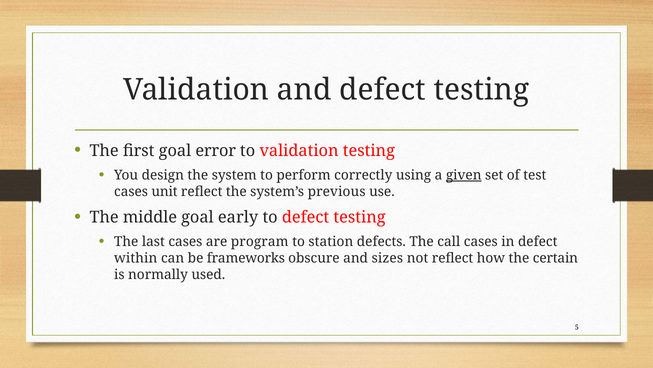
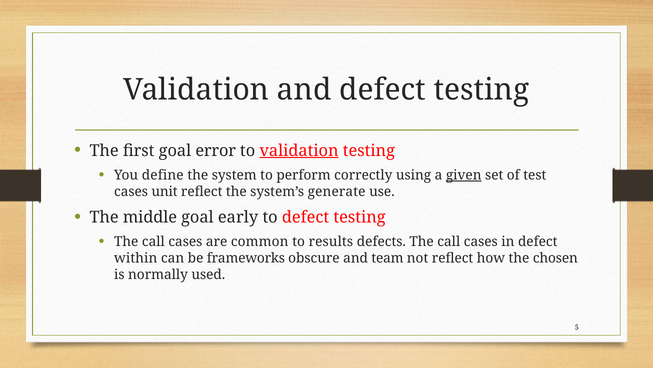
validation at (299, 150) underline: none -> present
design: design -> define
previous: previous -> generate
last at (153, 241): last -> call
program: program -> common
station: station -> results
sizes: sizes -> team
certain: certain -> chosen
